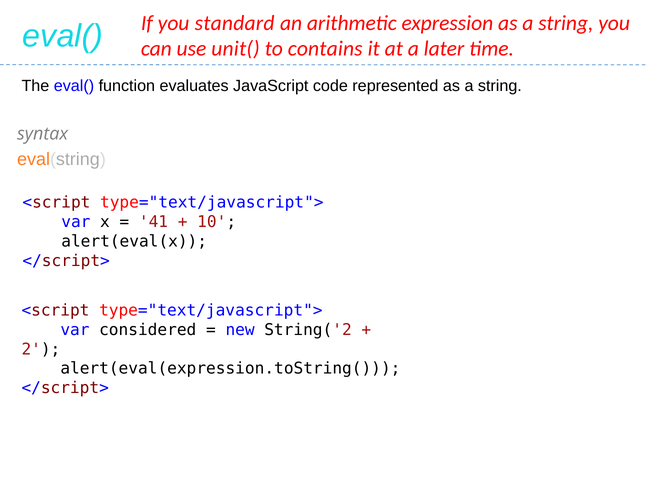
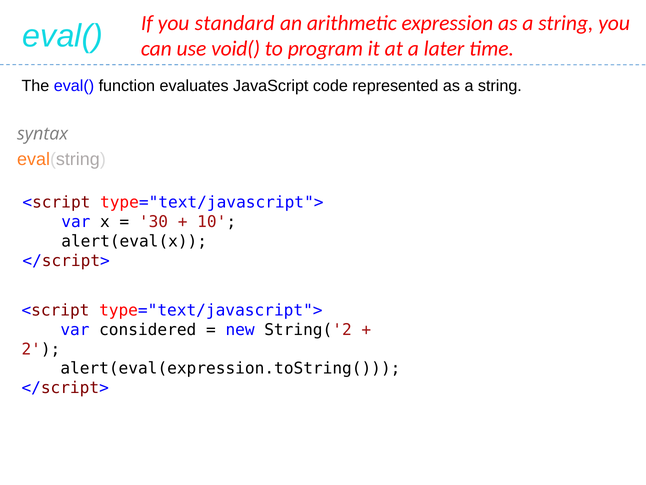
unit(: unit( -> void(
contains: contains -> program
41: 41 -> 30
